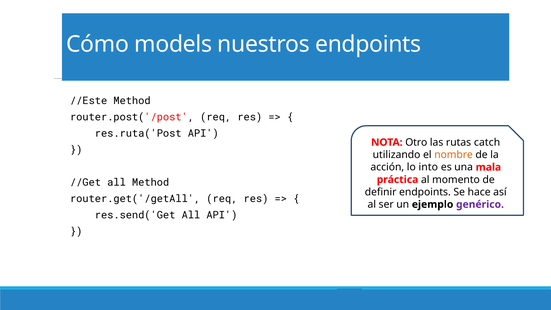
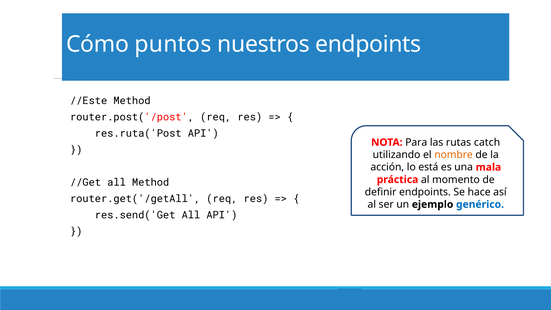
models: models -> puntos
Otro: Otro -> Para
into: into -> está
genérico colour: purple -> blue
